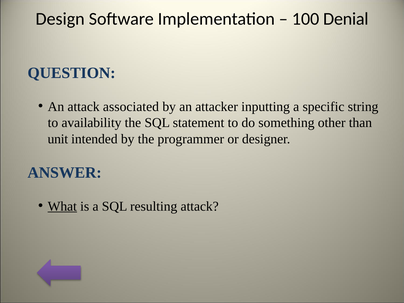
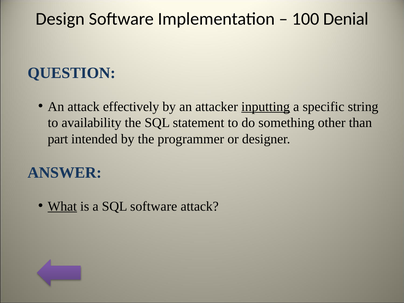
associated: associated -> effectively
inputting underline: none -> present
unit: unit -> part
SQL resulting: resulting -> software
